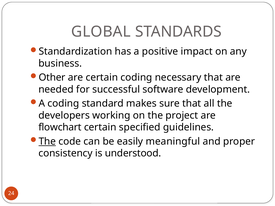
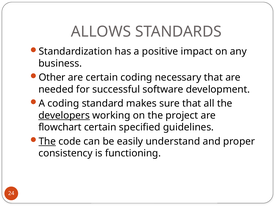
GLOBAL: GLOBAL -> ALLOWS
developers underline: none -> present
meaningful: meaningful -> understand
understood: understood -> functioning
